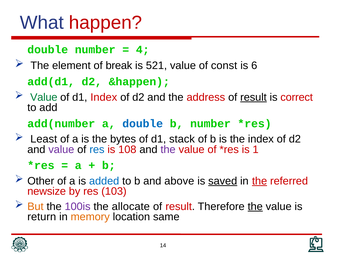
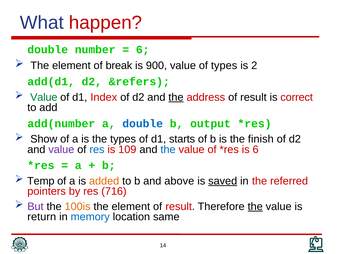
4 at (143, 50): 4 -> 6
521: 521 -> 900
of const: const -> types
6: 6 -> 2
&happen: &happen -> &refers
the at (176, 97) underline: none -> present
result at (253, 97) underline: present -> none
b number: number -> output
Least: Least -> Show
the bytes: bytes -> types
stack: stack -> starts
the index: index -> finish
108: 108 -> 109
the at (168, 150) colour: purple -> blue
is 1: 1 -> 6
Other: Other -> Temp
added colour: blue -> orange
the at (260, 181) underline: present -> none
newsize: newsize -> pointers
103: 103 -> 716
But colour: orange -> purple
100is colour: purple -> orange
allocate at (131, 207): allocate -> element
memory colour: orange -> blue
